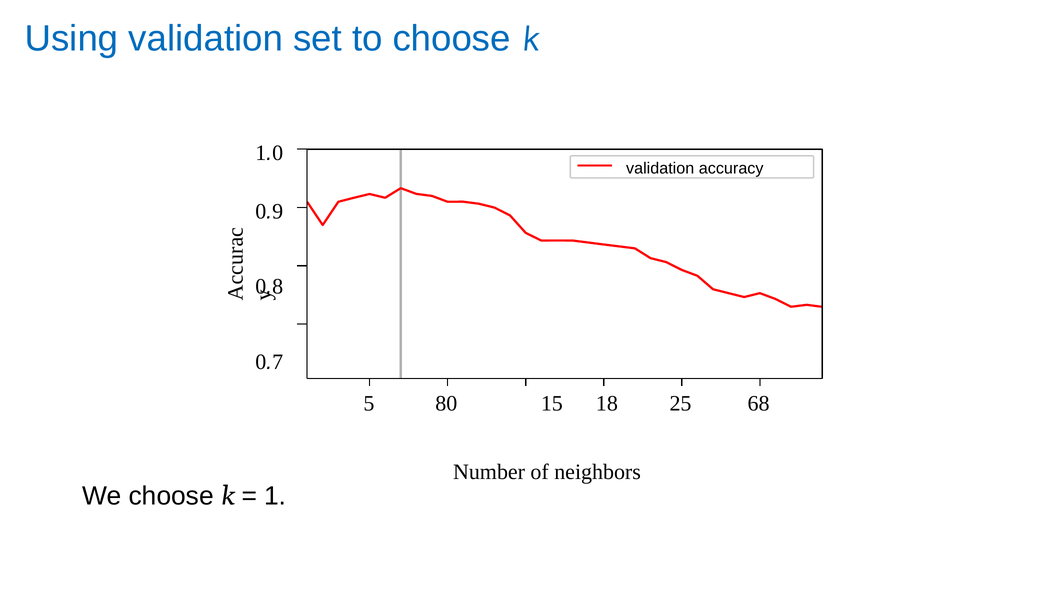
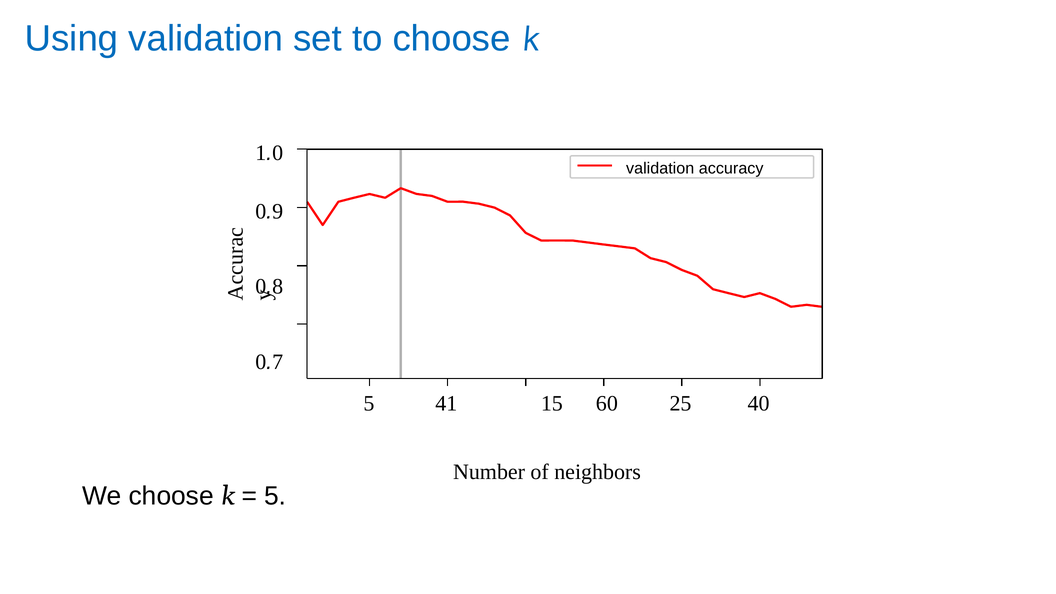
80: 80 -> 41
18: 18 -> 60
68: 68 -> 40
1 at (275, 496): 1 -> 5
